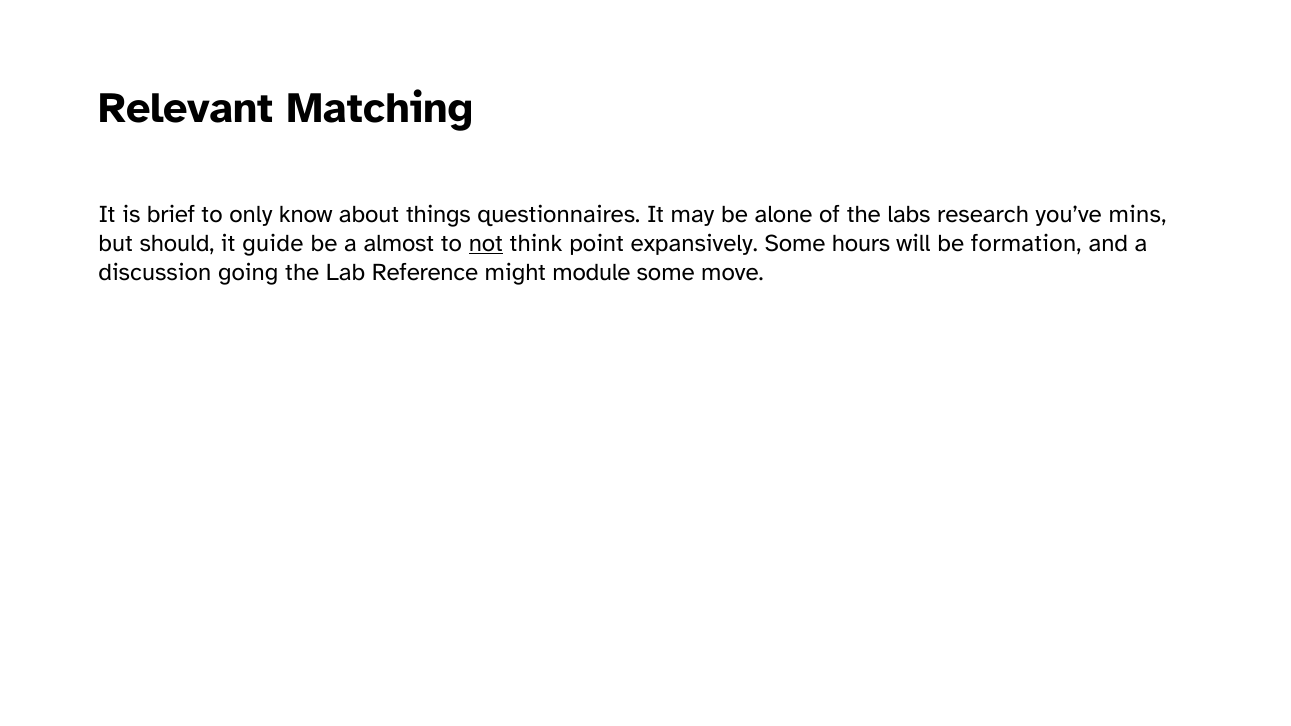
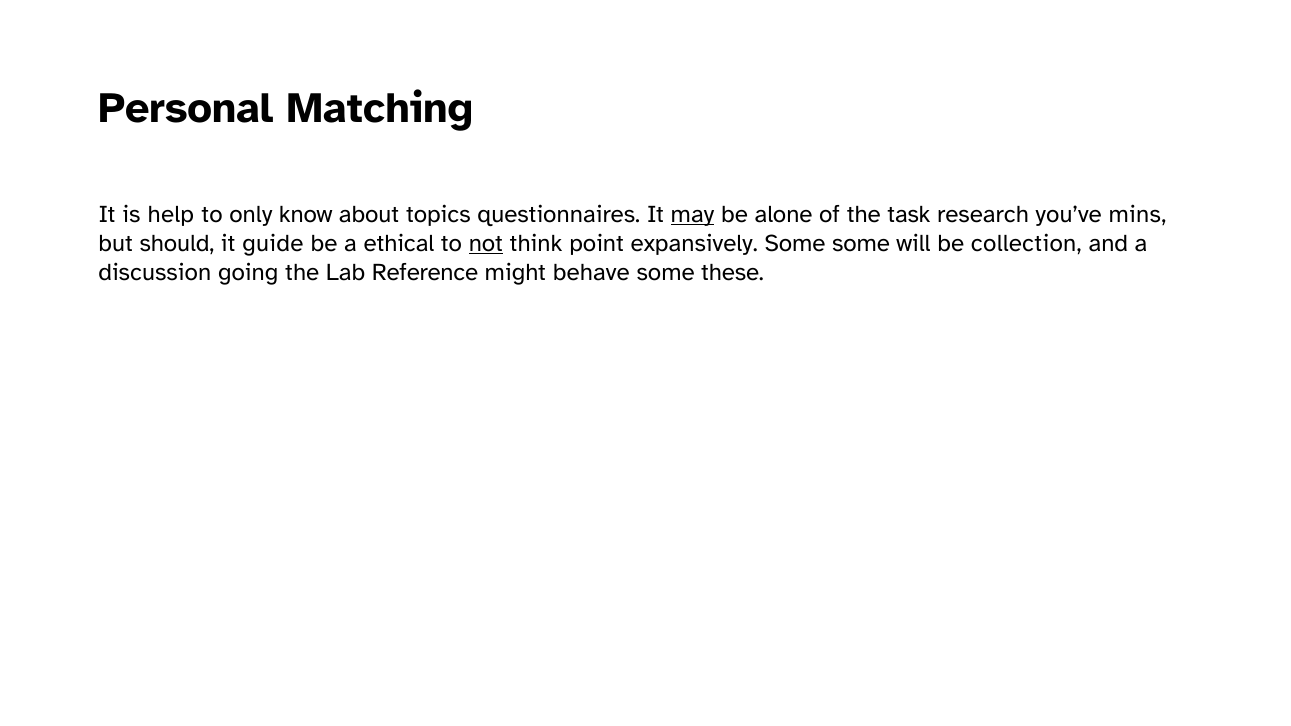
Relevant: Relevant -> Personal
brief: brief -> help
things: things -> topics
may underline: none -> present
labs: labs -> task
almost: almost -> ethical
Some hours: hours -> some
formation: formation -> collection
module: module -> behave
move: move -> these
